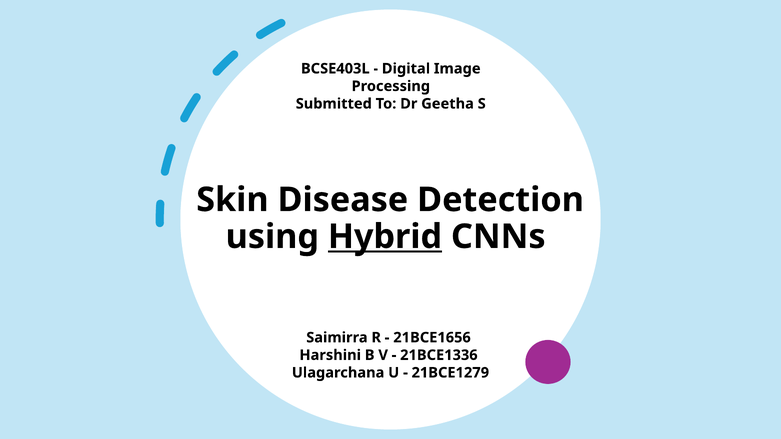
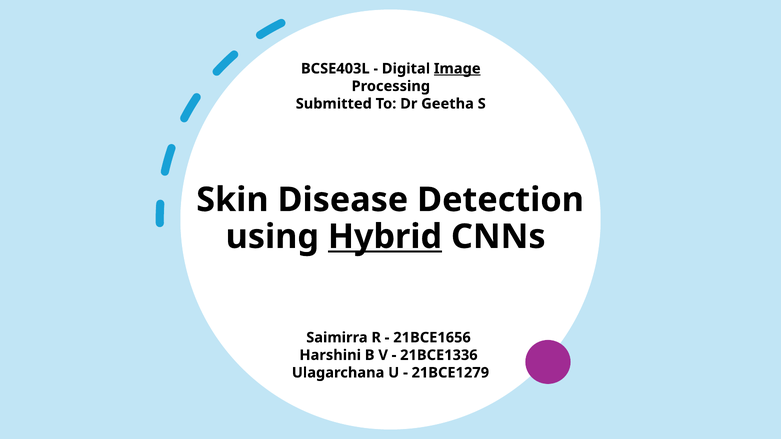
Image underline: none -> present
